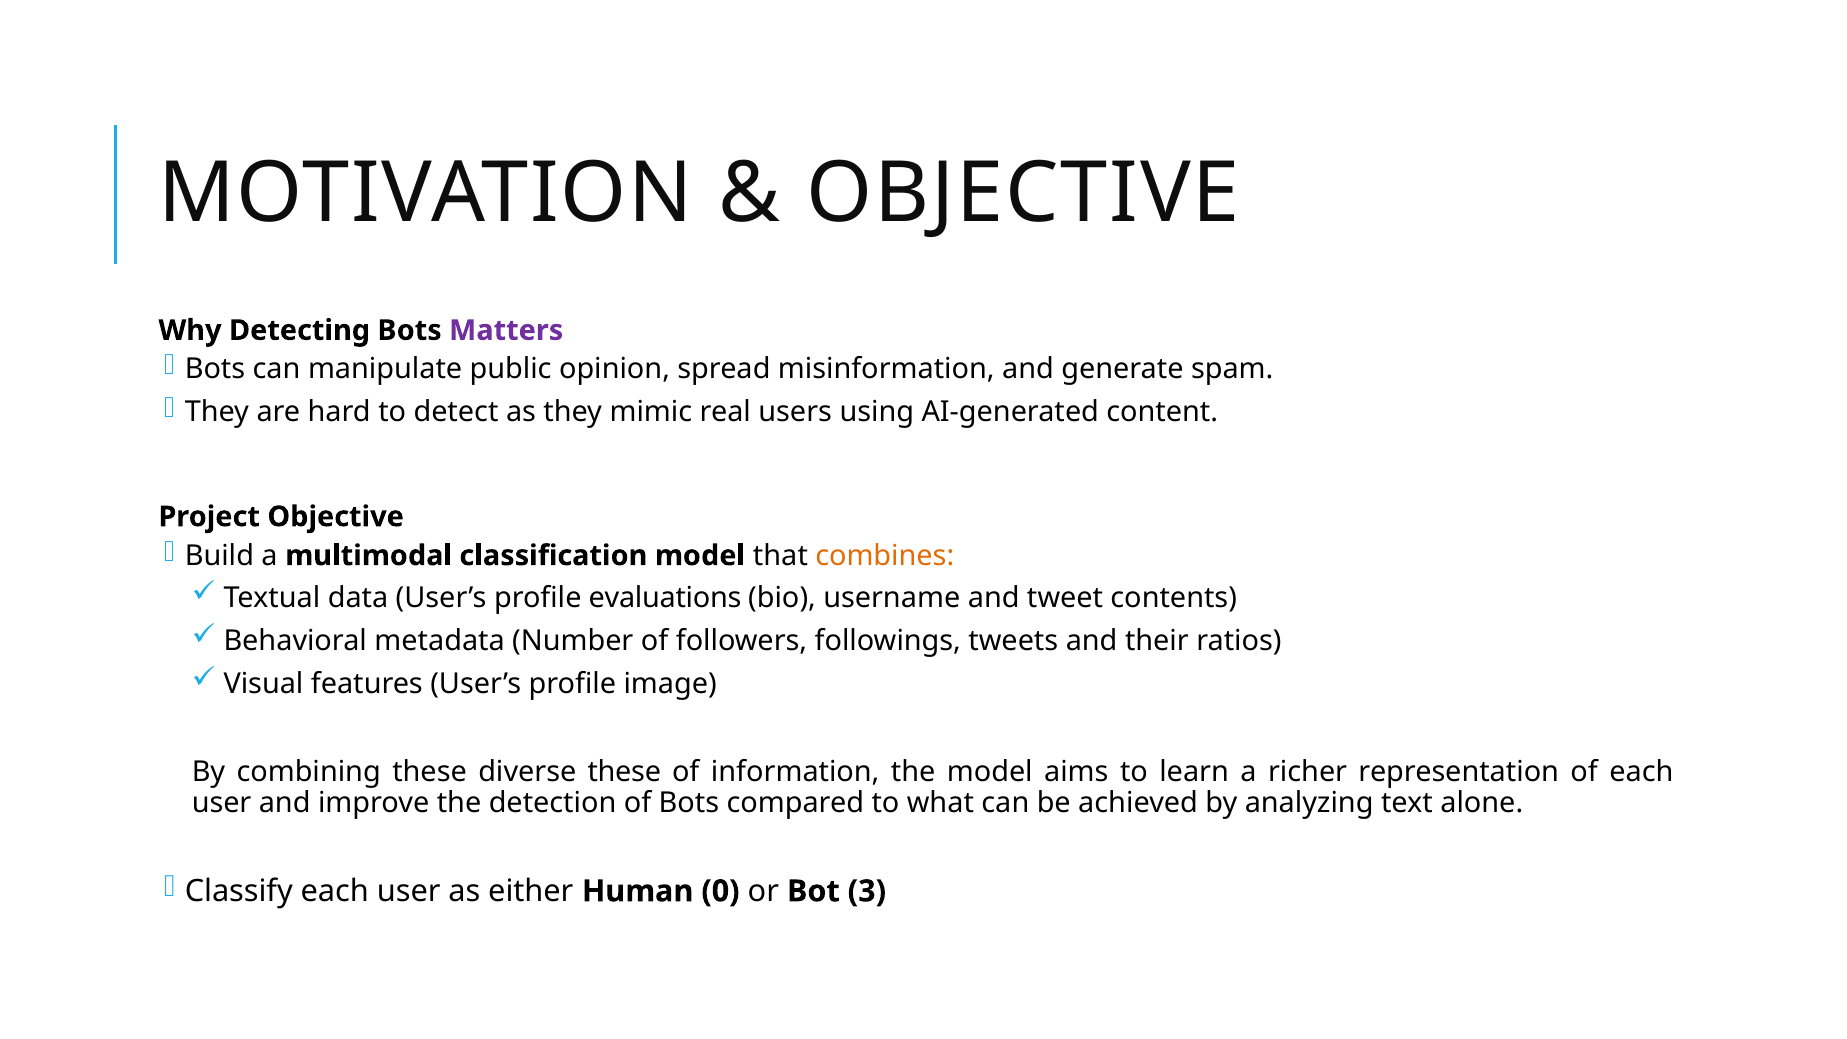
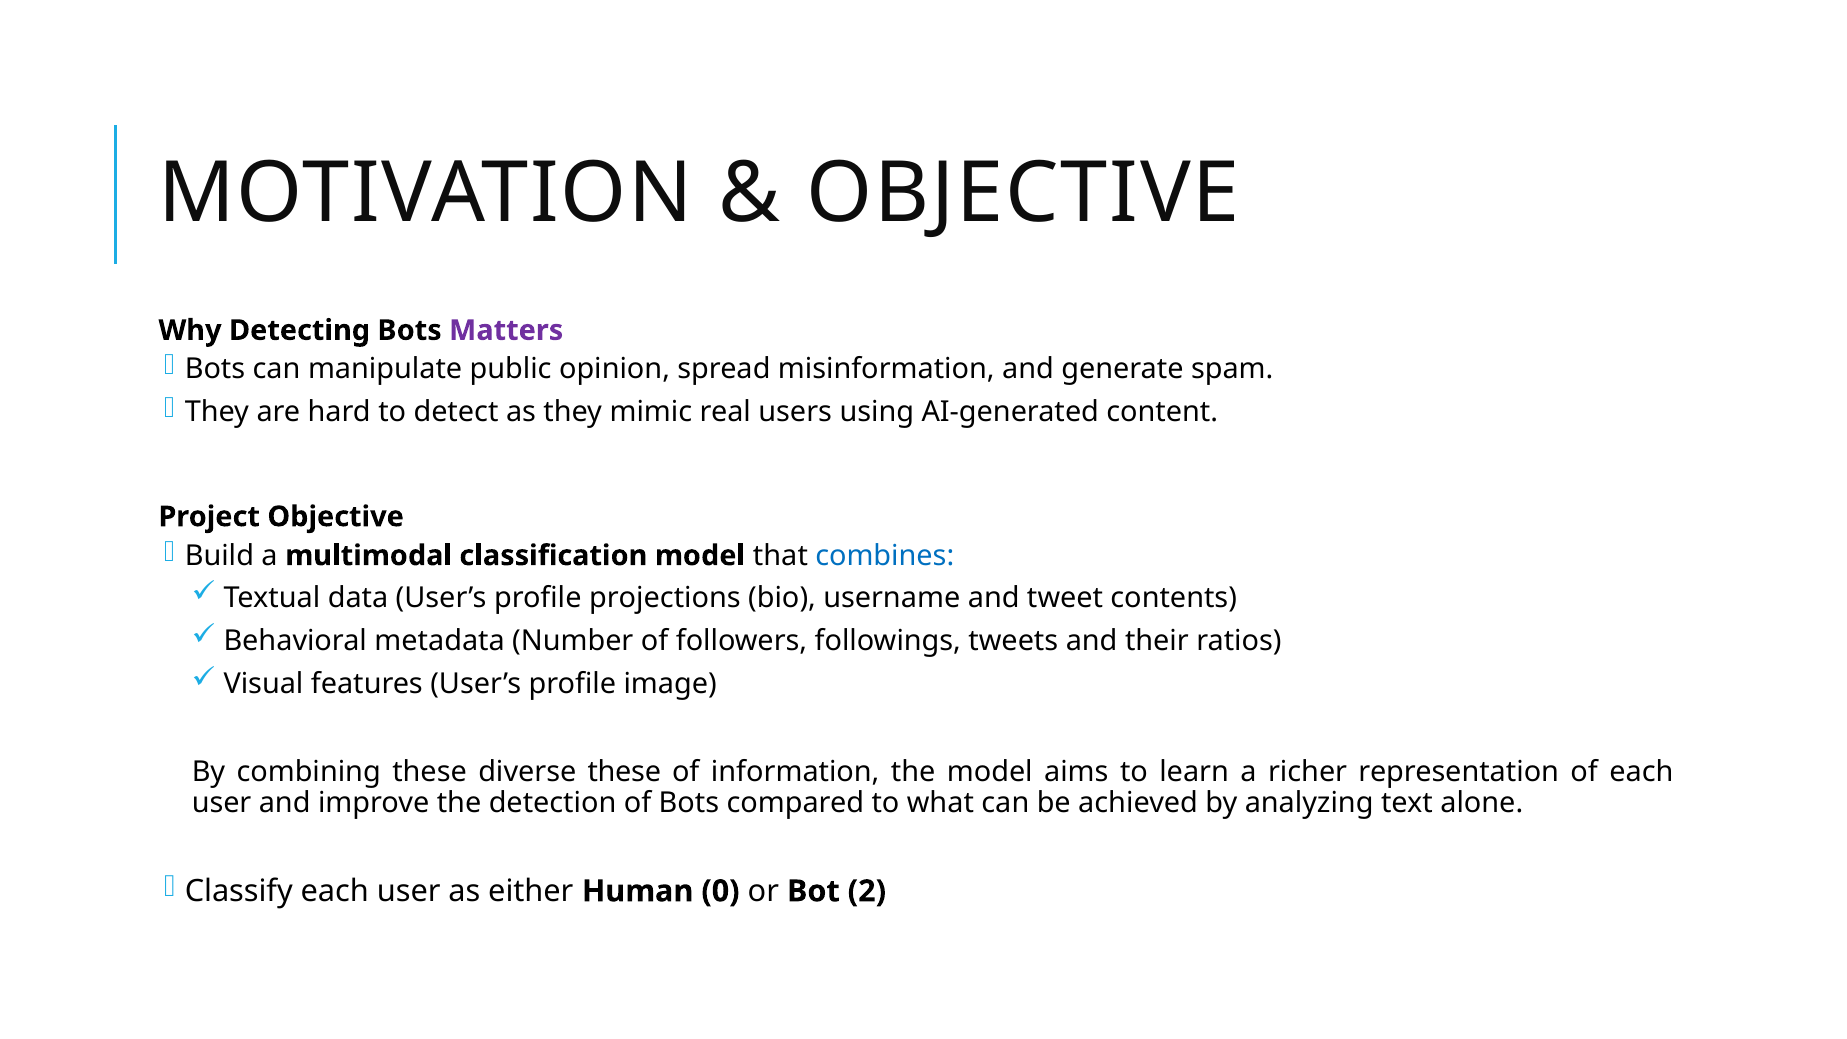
combines colour: orange -> blue
evaluations: evaluations -> projections
3: 3 -> 2
